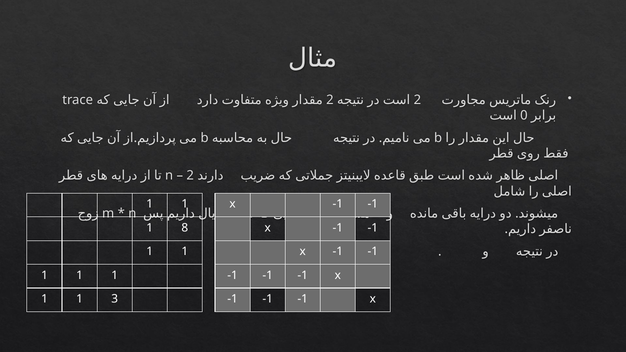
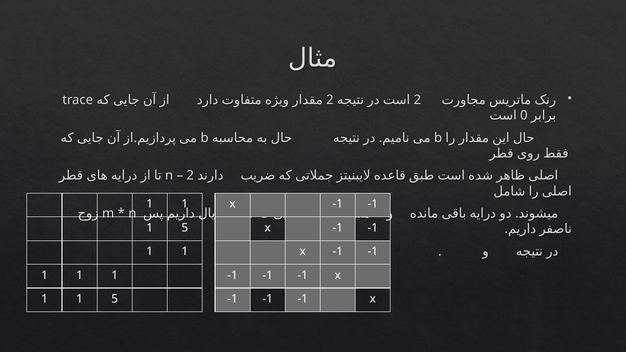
8 at (185, 228): 8 -> 5
3 at (115, 299): 3 -> 5
